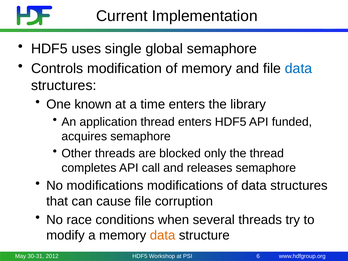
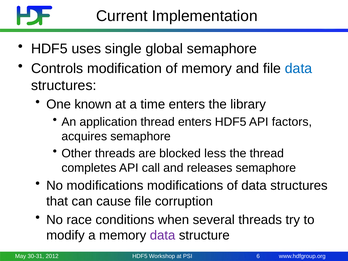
funded: funded -> factors
only: only -> less
data at (163, 235) colour: orange -> purple
